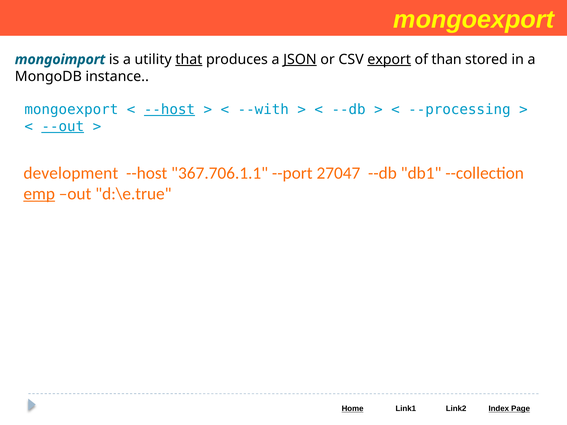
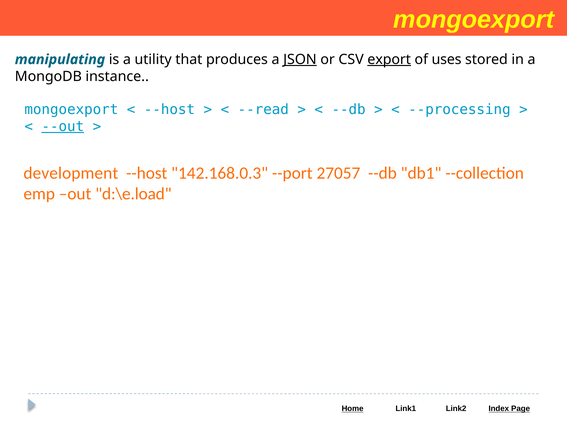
mongoimport: mongoimport -> manipulating
that underline: present -> none
than: than -> uses
--host at (169, 109) underline: present -> none
--with: --with -> --read
367.706.1.1: 367.706.1.1 -> 142.168.0.3
27047: 27047 -> 27057
emp underline: present -> none
d:\e.true: d:\e.true -> d:\e.load
